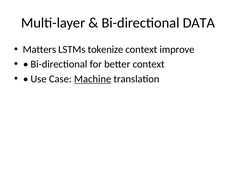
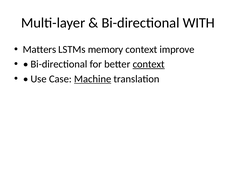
DATA: DATA -> WITH
tokenize: tokenize -> memory
context at (149, 64) underline: none -> present
